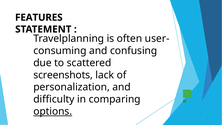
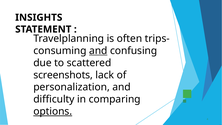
FEATURES: FEATURES -> INSIGHTS
user-: user- -> trips-
and at (98, 51) underline: none -> present
